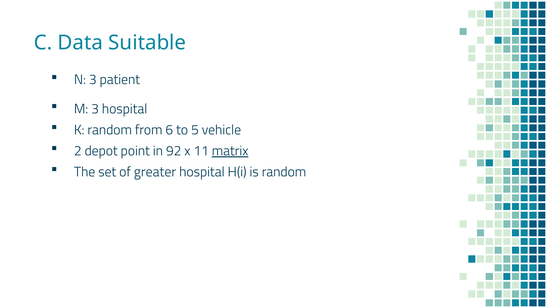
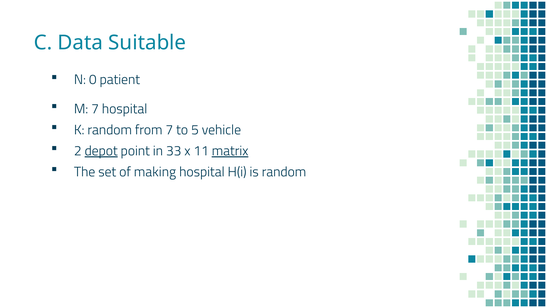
N 3: 3 -> 0
M 3: 3 -> 7
from 6: 6 -> 7
depot underline: none -> present
92: 92 -> 33
greater: greater -> making
